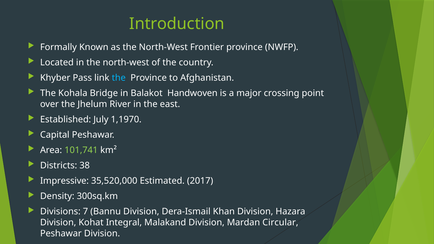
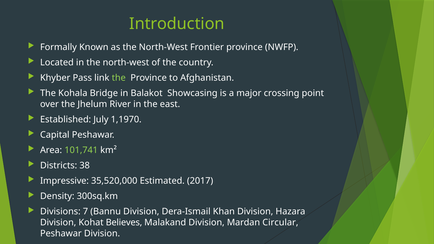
the at (119, 78) colour: light blue -> light green
Handwoven: Handwoven -> Showcasing
Integral: Integral -> Believes
